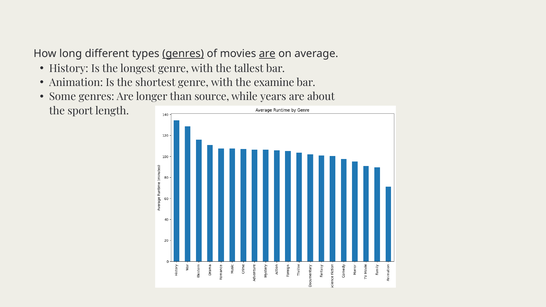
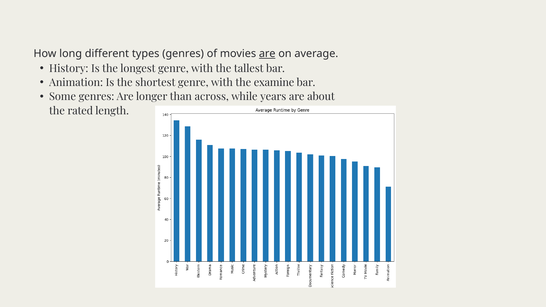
genres at (183, 54) underline: present -> none
source: source -> across
sport: sport -> rated
